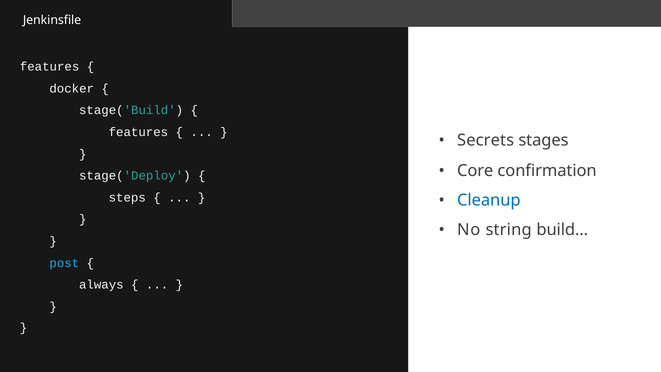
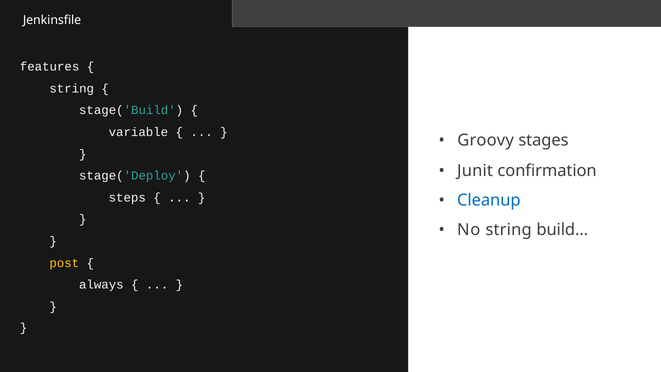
docker at (72, 89): docker -> string
features at (138, 132): features -> variable
Secrets: Secrets -> Groovy
Core: Core -> Junit
post colour: light blue -> yellow
